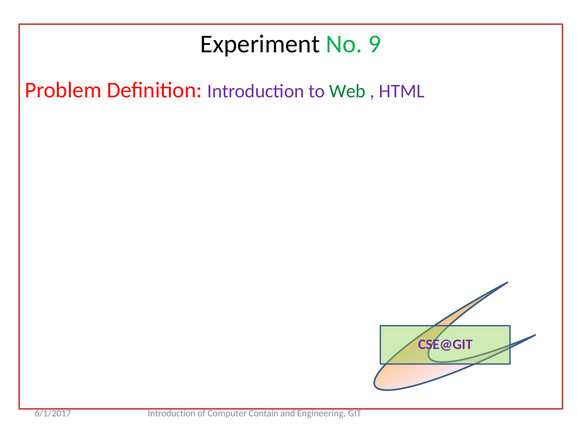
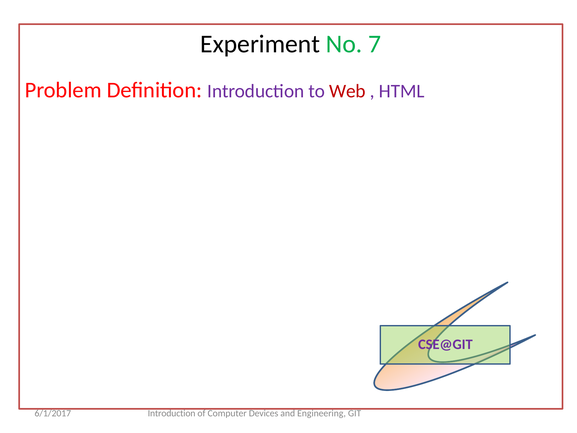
9: 9 -> 7
Web colour: green -> red
Contain: Contain -> Devices
